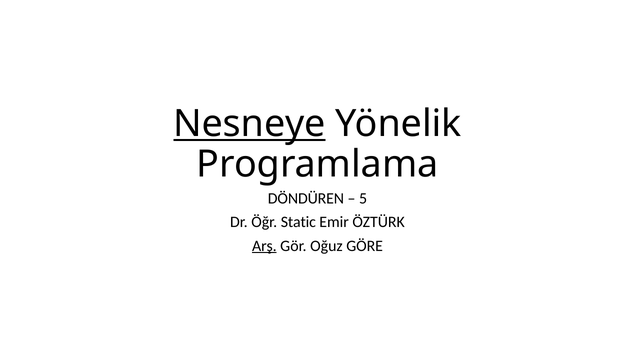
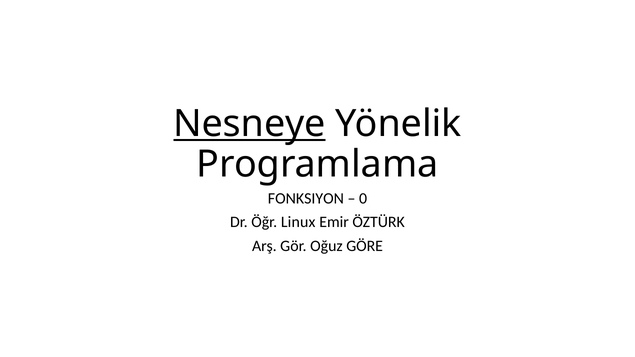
DÖNDÜREN: DÖNDÜREN -> FONKSIYON
5: 5 -> 0
Static: Static -> Linux
Arş underline: present -> none
